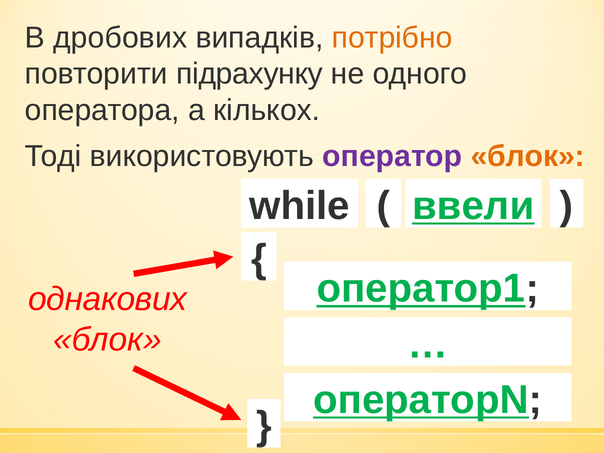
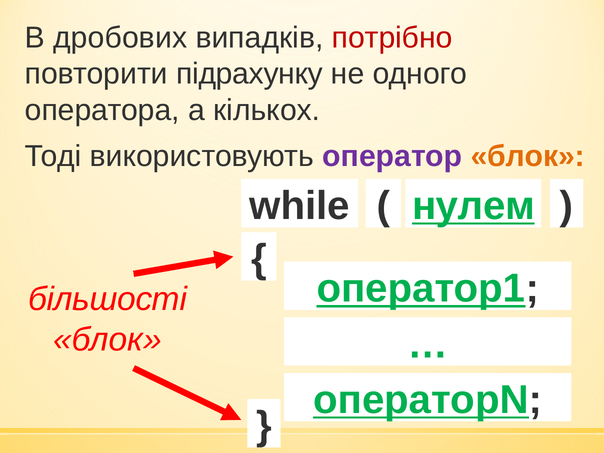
потрібно colour: orange -> red
ввели: ввели -> нулем
однакових: однакових -> більшості
